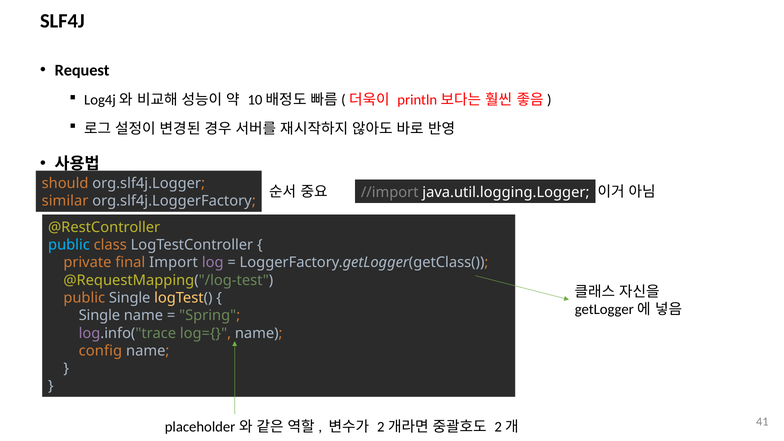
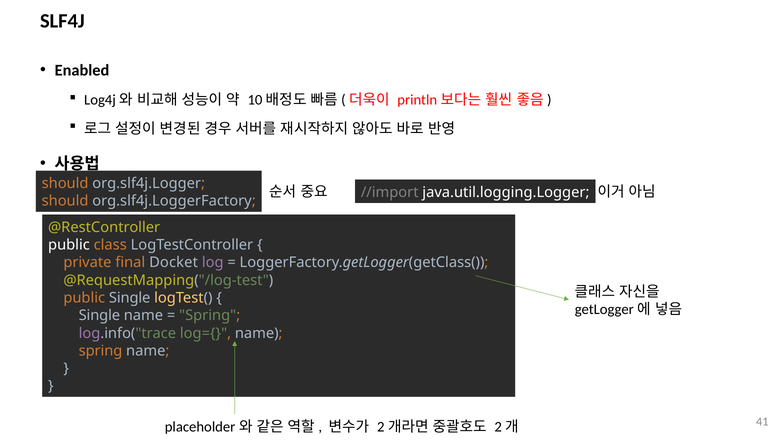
Request: Request -> Enabled
similar at (65, 201): similar -> should
public at (69, 245) colour: light blue -> white
Import: Import -> Docket
config at (100, 351): config -> spring
